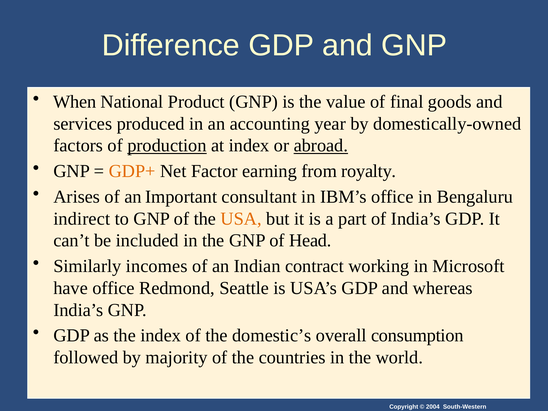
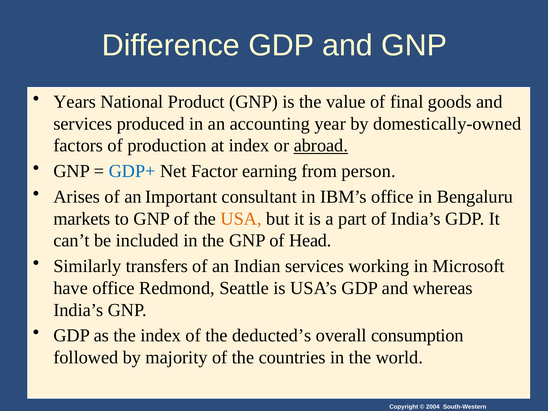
When: When -> Years
production underline: present -> none
GDP+ colour: orange -> blue
royalty: royalty -> person
indirect: indirect -> markets
incomes: incomes -> transfers
Indian contract: contract -> services
domestic’s: domestic’s -> deducted’s
